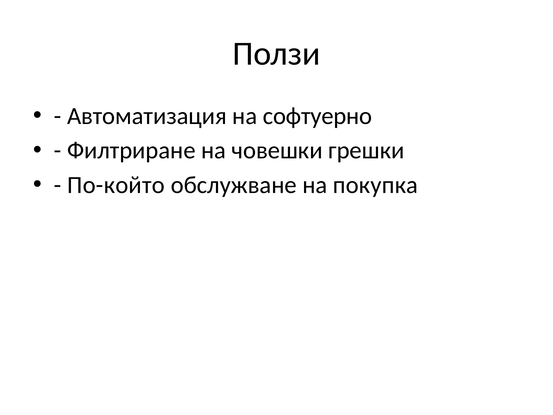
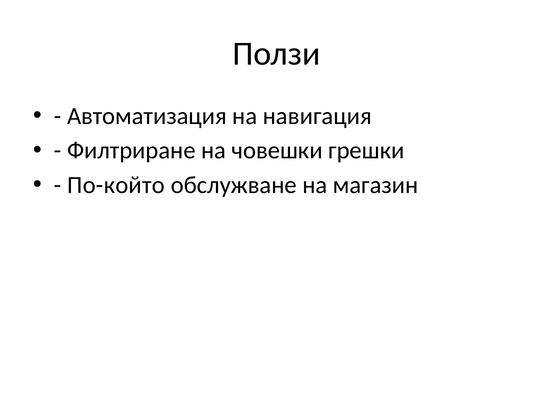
софтуерно: софтуерно -> навигация
покупка: покупка -> магазин
